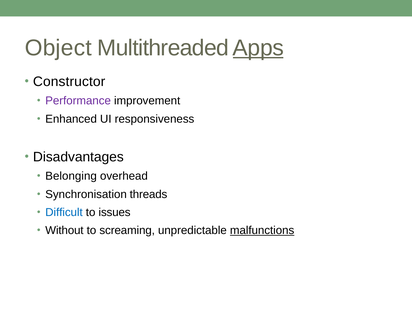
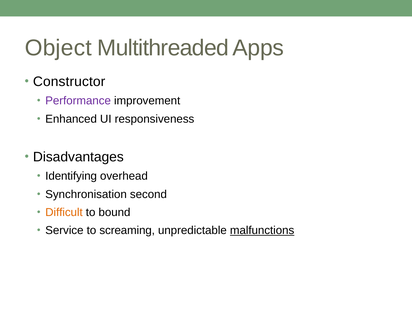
Apps underline: present -> none
Belonging: Belonging -> Identifying
threads: threads -> second
Difficult colour: blue -> orange
issues: issues -> bound
Without: Without -> Service
